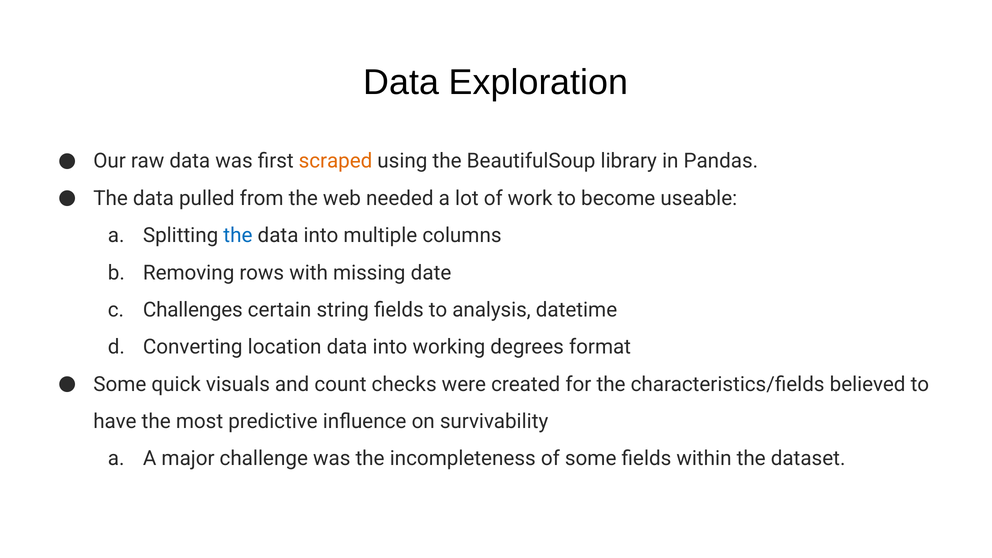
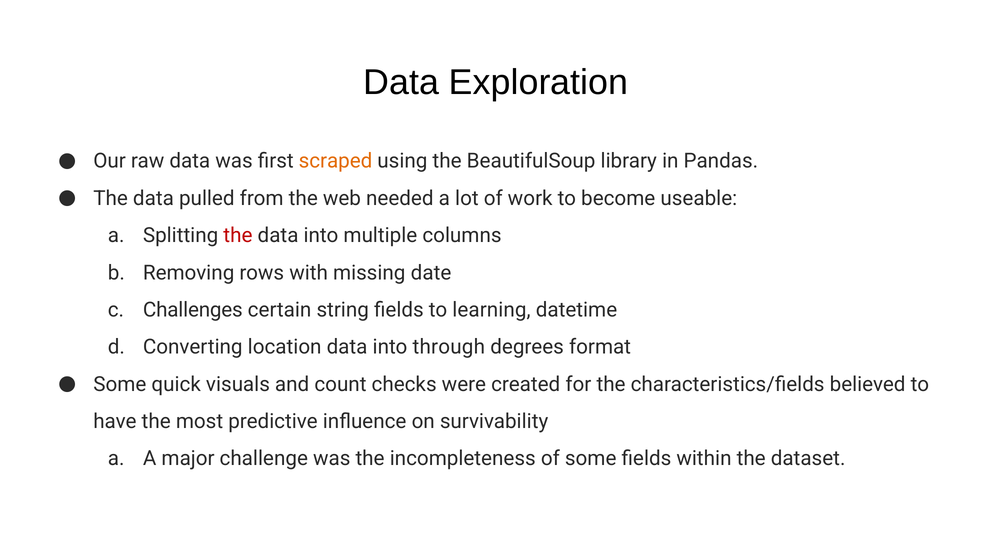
the at (238, 236) colour: blue -> red
analysis: analysis -> learning
working: working -> through
